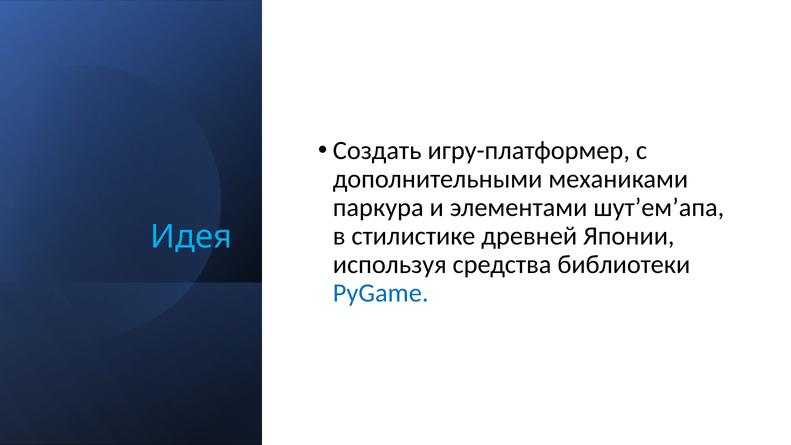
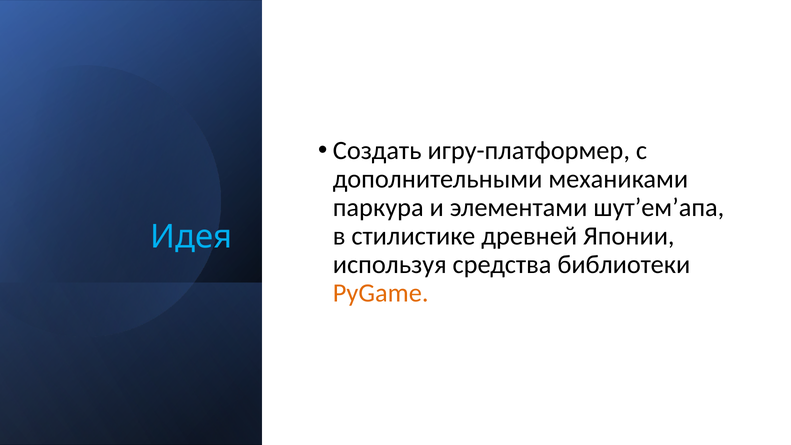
PyGame colour: blue -> orange
